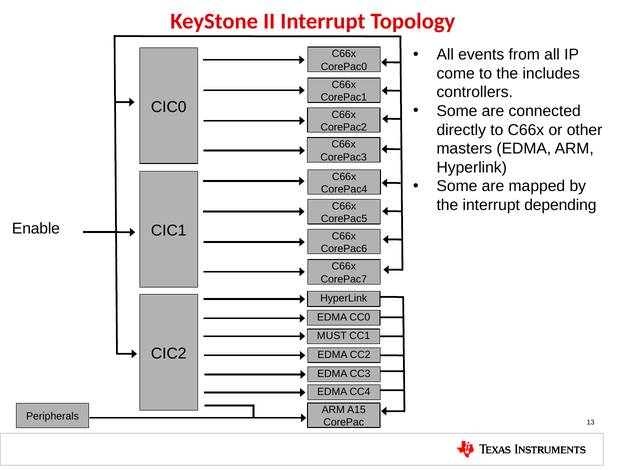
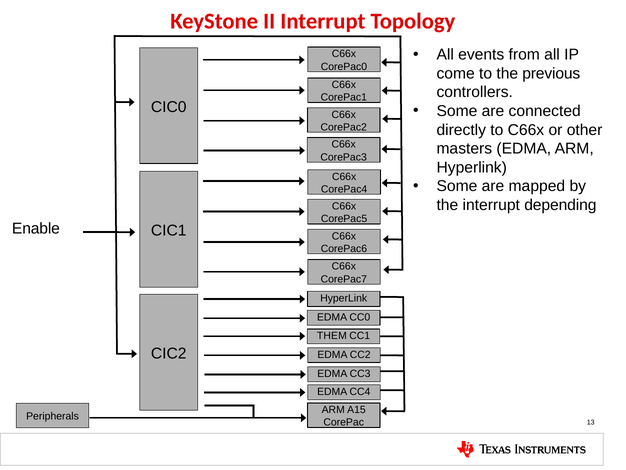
includes: includes -> previous
MUST: MUST -> THEM
